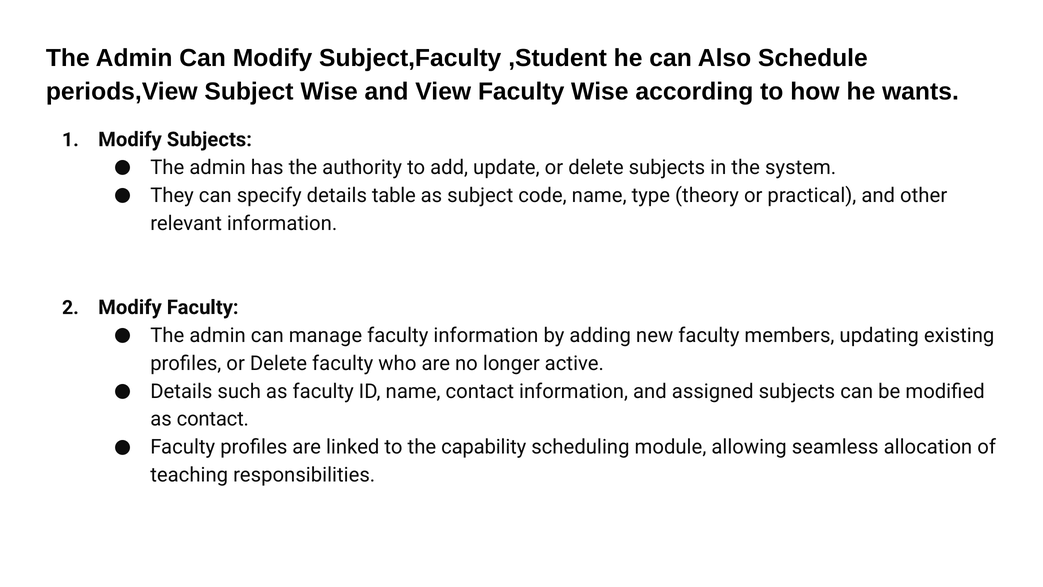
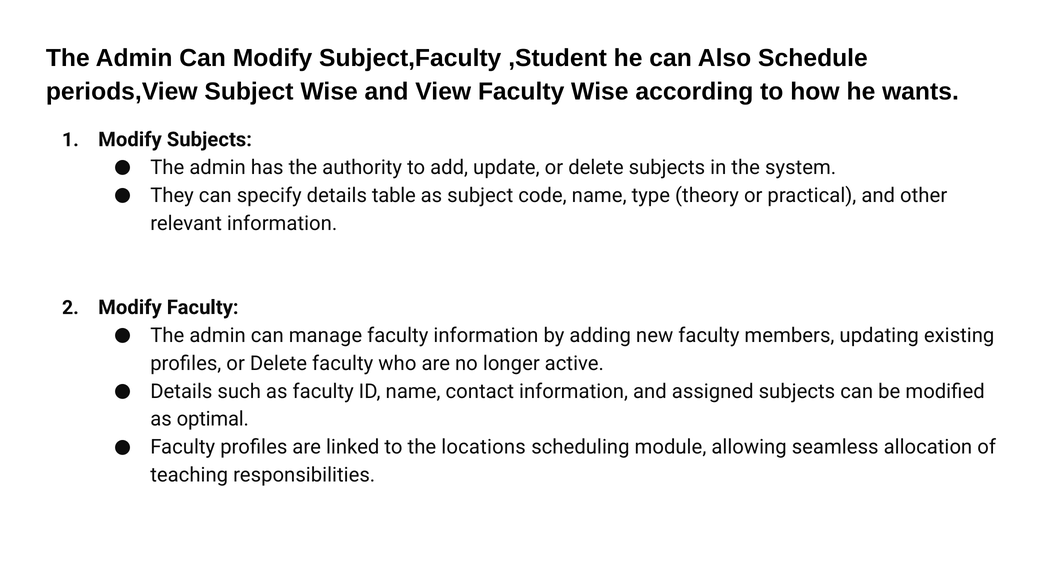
as contact: contact -> optimal
capability: capability -> locations
